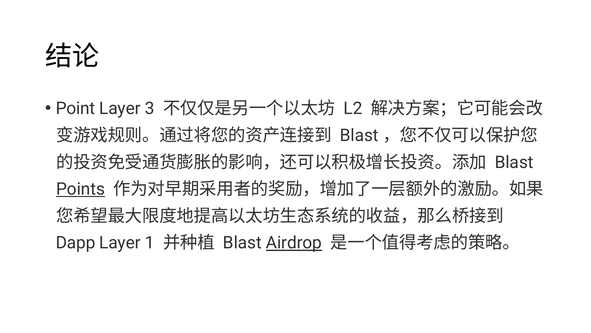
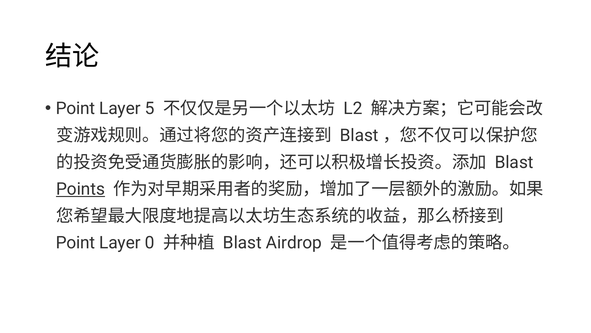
3: 3 -> 5
Dapp at (76, 243): Dapp -> Point
1: 1 -> 0
Airdrop underline: present -> none
